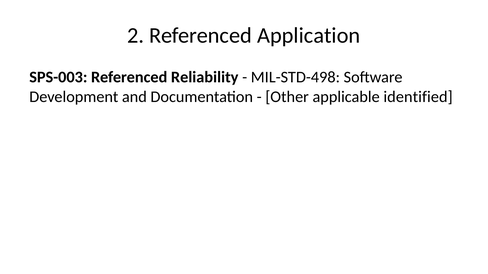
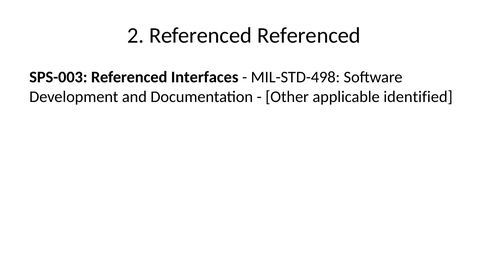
Referenced Application: Application -> Referenced
Reliability: Reliability -> Interfaces
